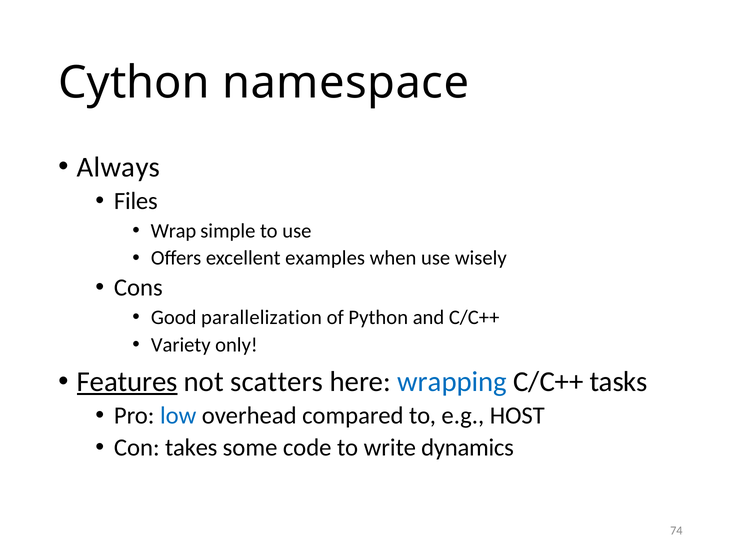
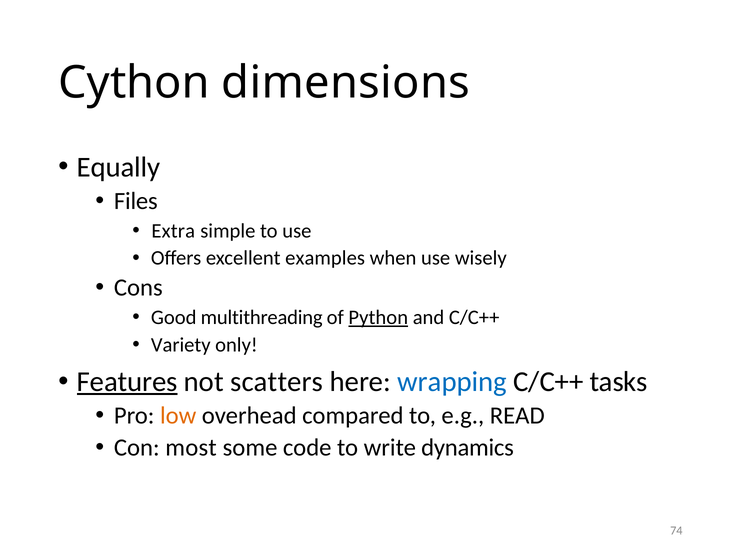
namespace: namespace -> dimensions
Always: Always -> Equally
Wrap: Wrap -> Extra
parallelization: parallelization -> multithreading
Python underline: none -> present
low colour: blue -> orange
HOST: HOST -> READ
takes: takes -> most
